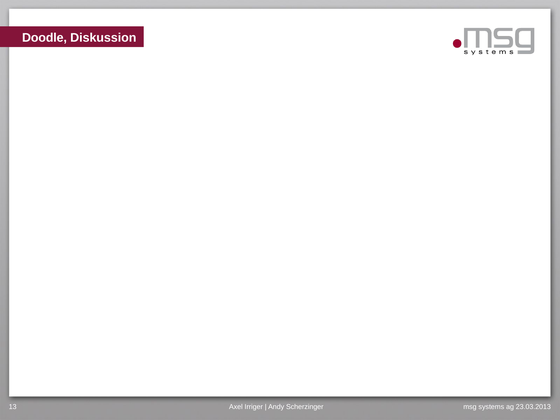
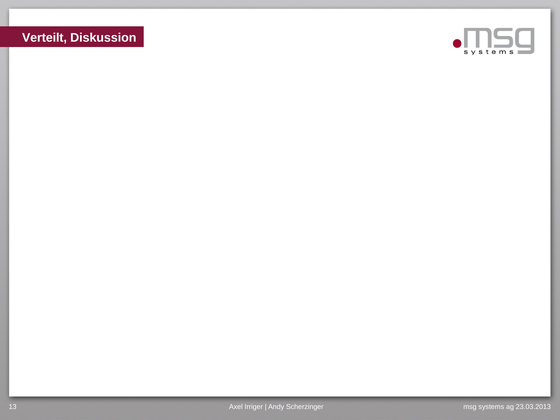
Doodle: Doodle -> Verteilt
